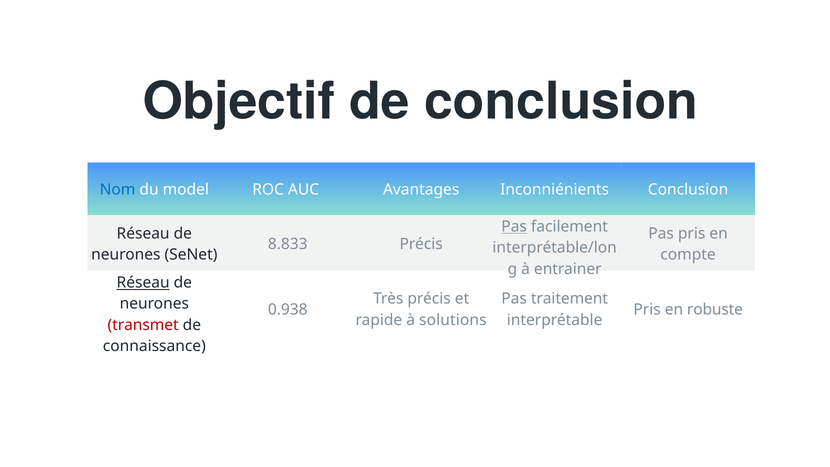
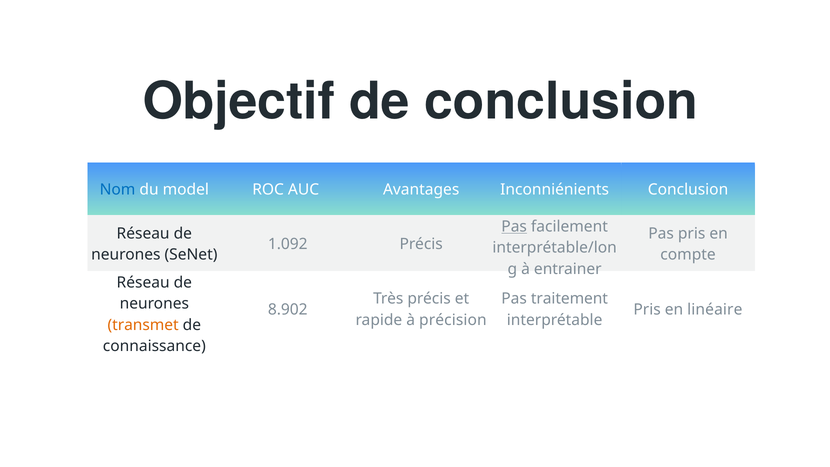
8.833: 8.833 -> 1.092
Réseau at (143, 283) underline: present -> none
0.938: 0.938 -> 8.902
robuste: robuste -> linéaire
solutions: solutions -> précision
transmet colour: red -> orange
